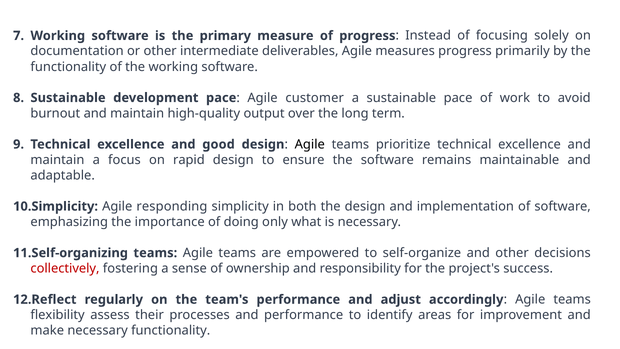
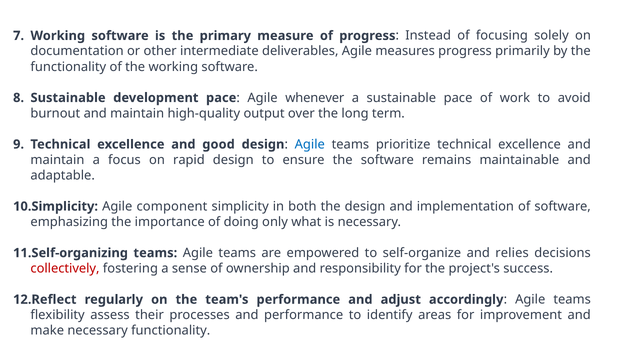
customer: customer -> whenever
Agile at (310, 144) colour: black -> blue
responding: responding -> component
and other: other -> relies
